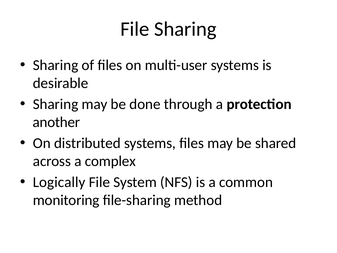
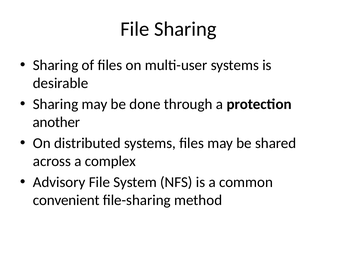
Logically: Logically -> Advisory
monitoring: monitoring -> convenient
